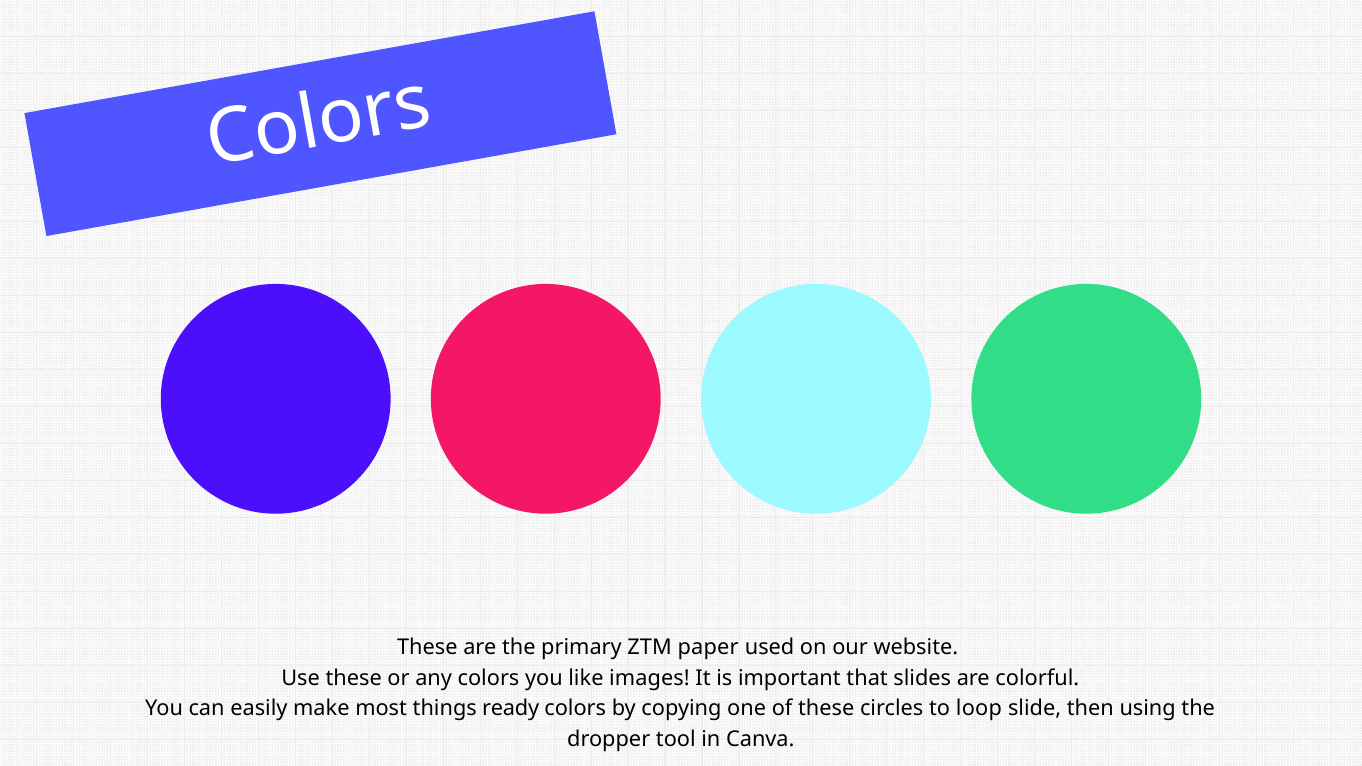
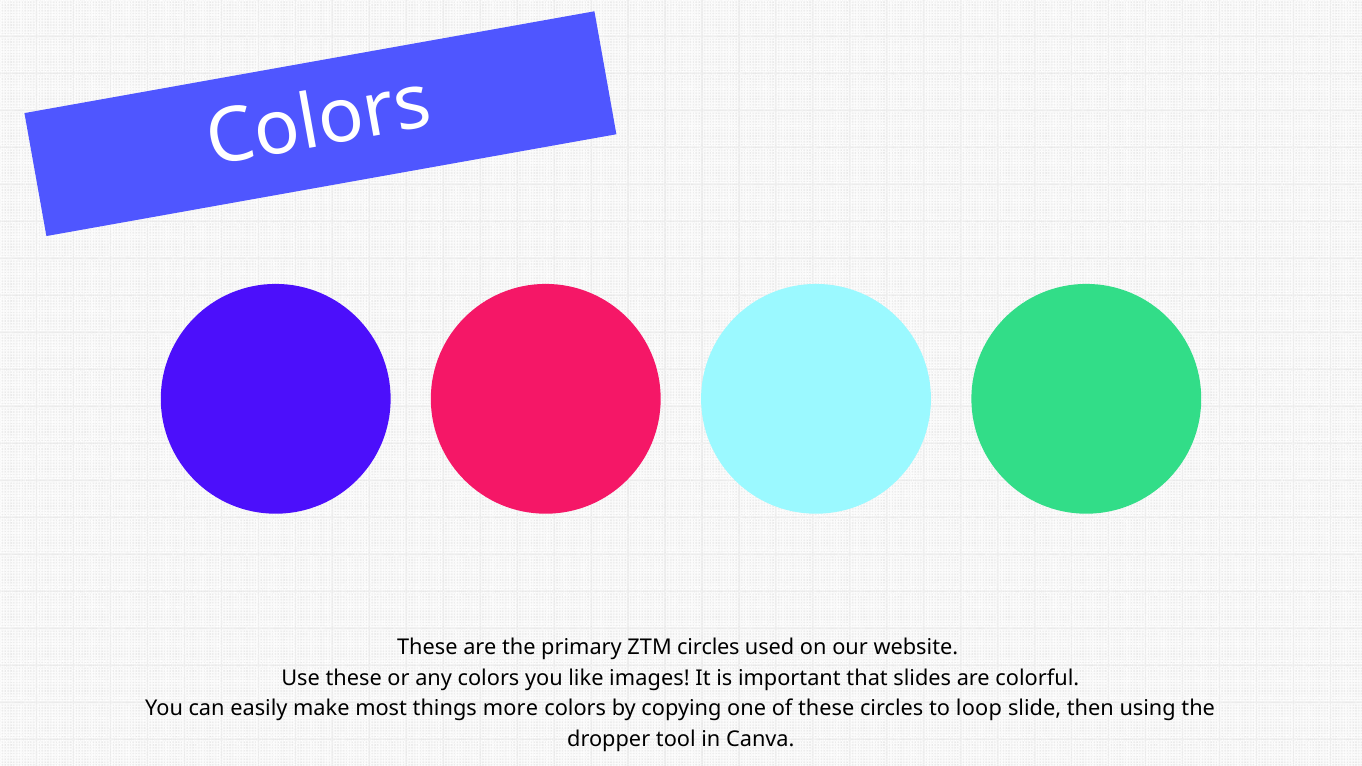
ZTM paper: paper -> circles
ready: ready -> more
